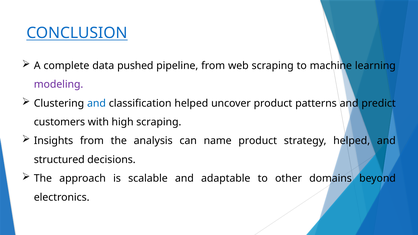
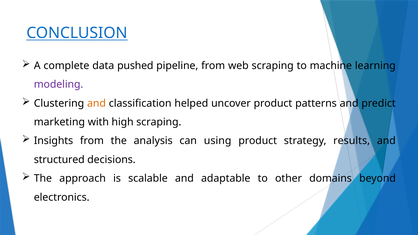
and at (96, 103) colour: blue -> orange
customers: customers -> marketing
name: name -> using
strategy helped: helped -> results
